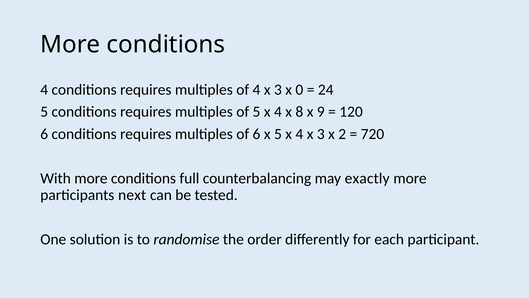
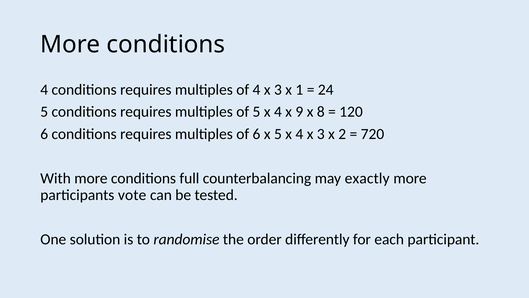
0: 0 -> 1
8: 8 -> 9
9: 9 -> 8
next: next -> vote
